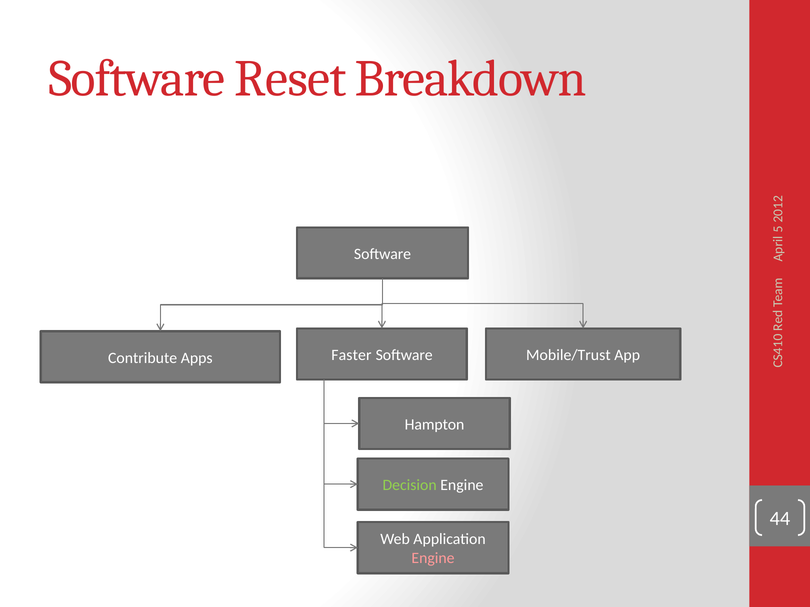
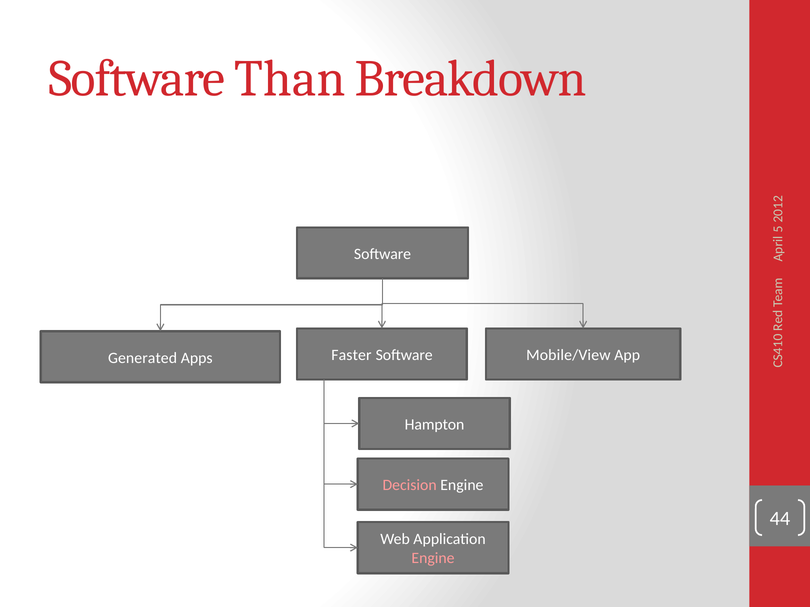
Reset: Reset -> Than
Mobile/Trust: Mobile/Trust -> Mobile/View
Contribute: Contribute -> Generated
Decision colour: light green -> pink
